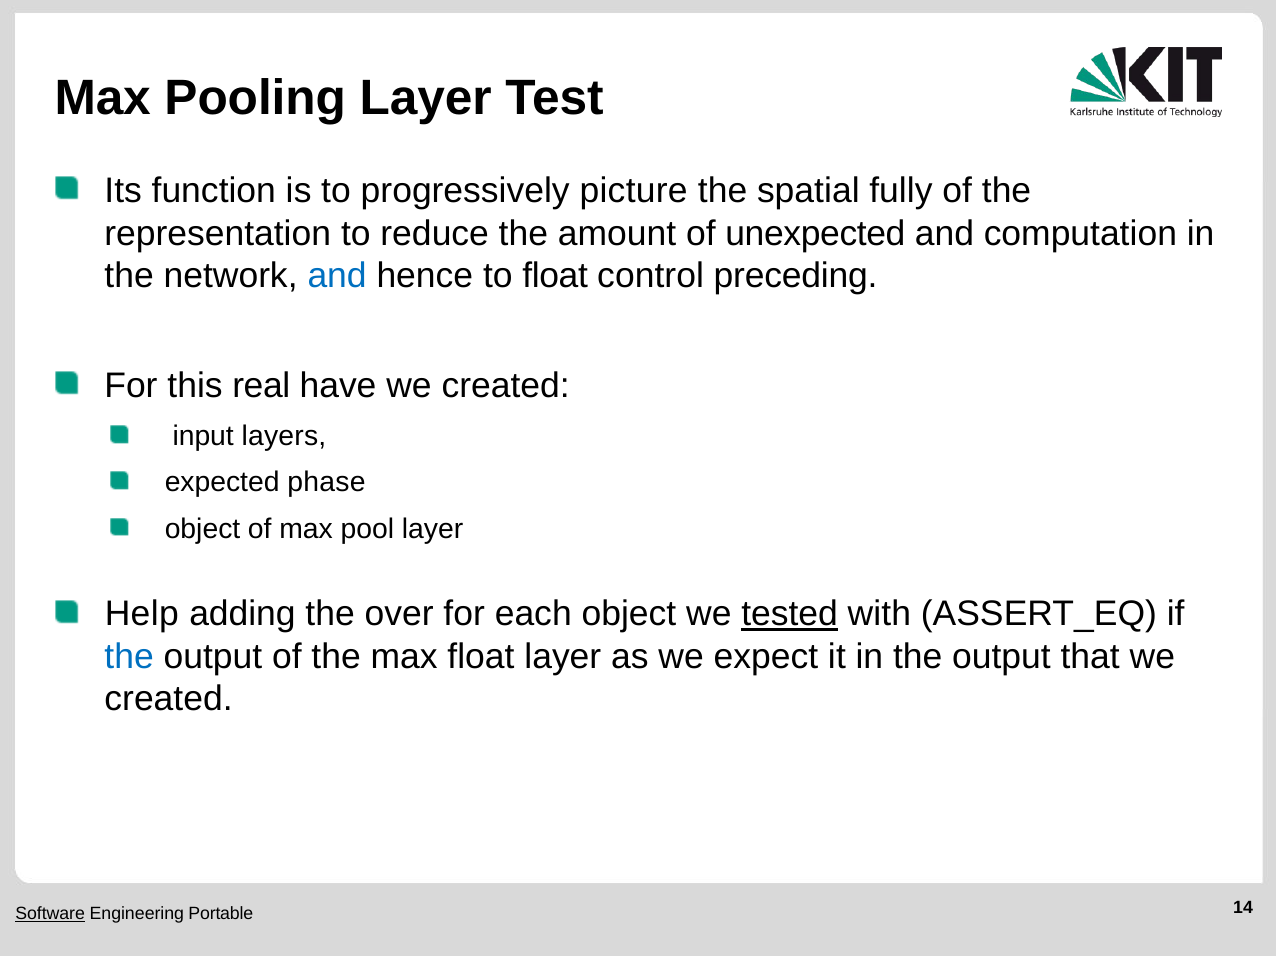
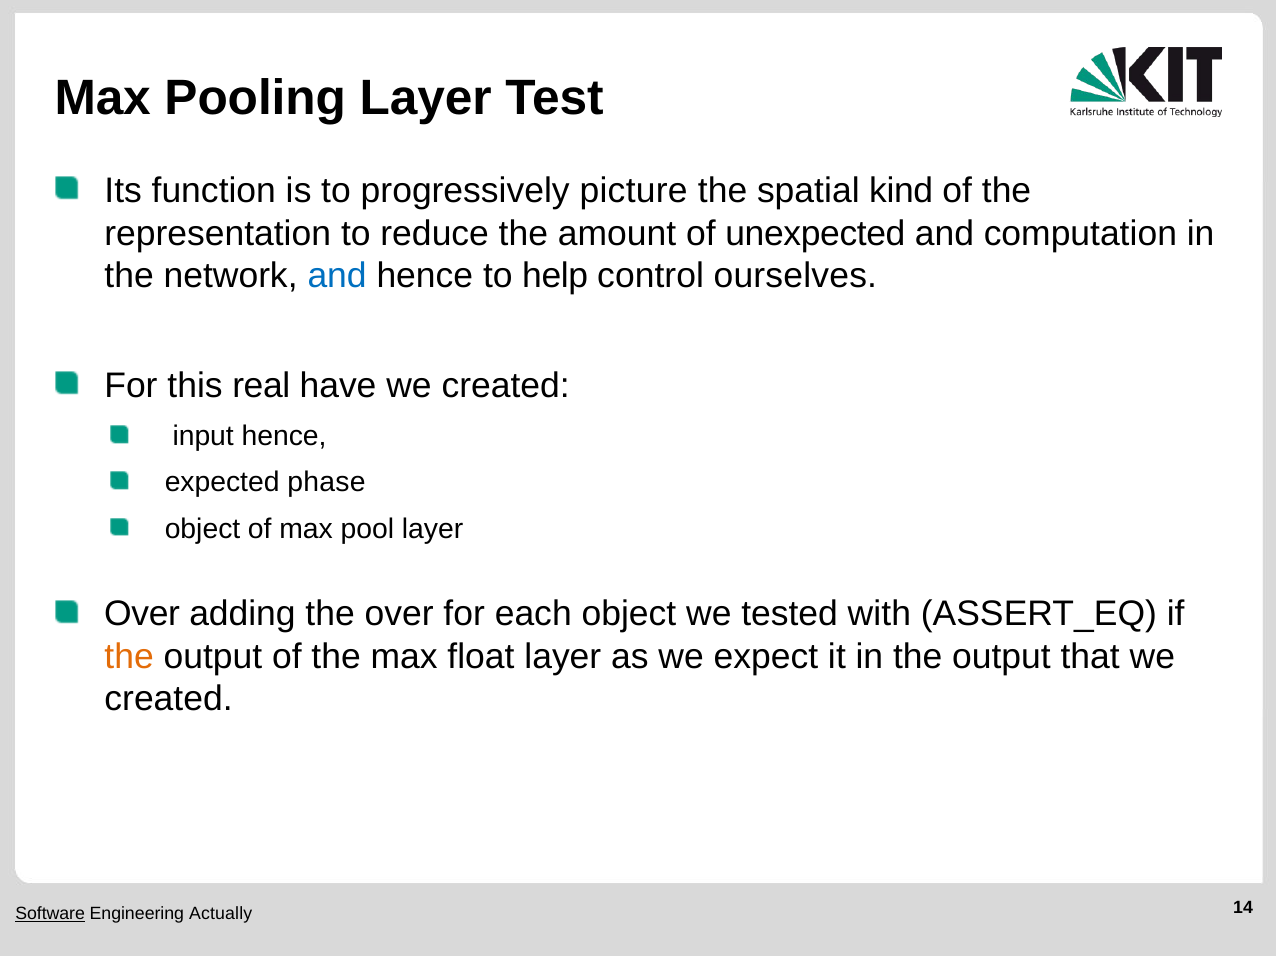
fully: fully -> kind
to float: float -> help
preceding: preceding -> ourselves
input layers: layers -> hence
Help at (142, 614): Help -> Over
tested underline: present -> none
the at (129, 657) colour: blue -> orange
Portable: Portable -> Actually
